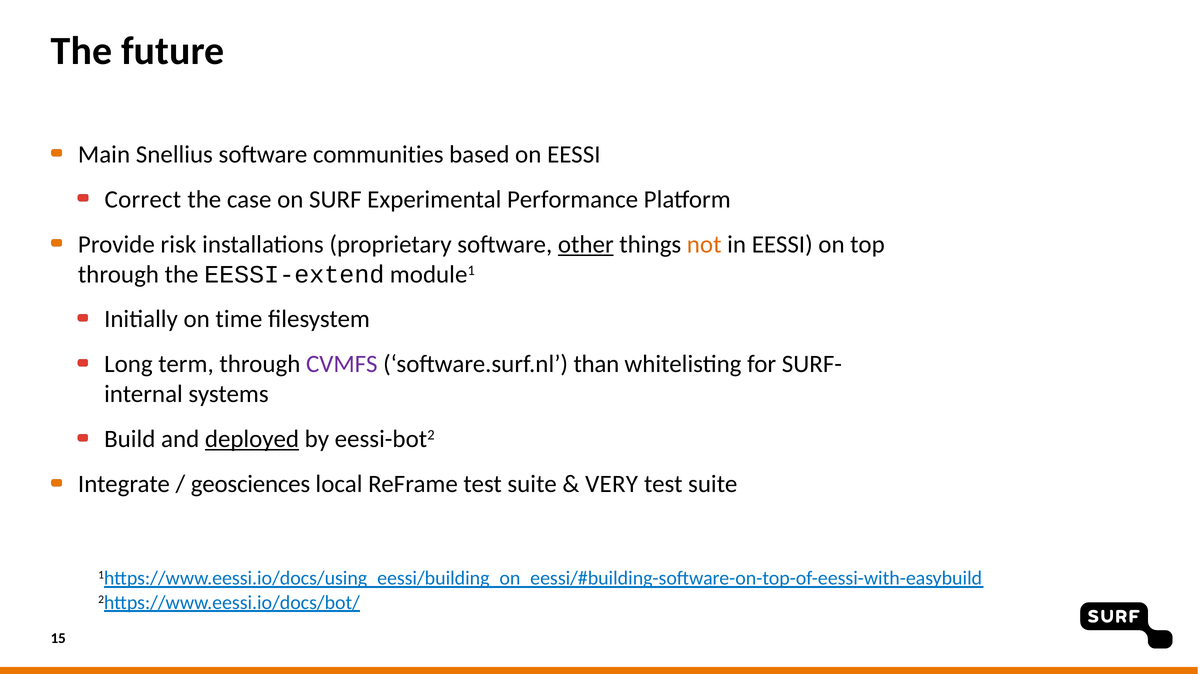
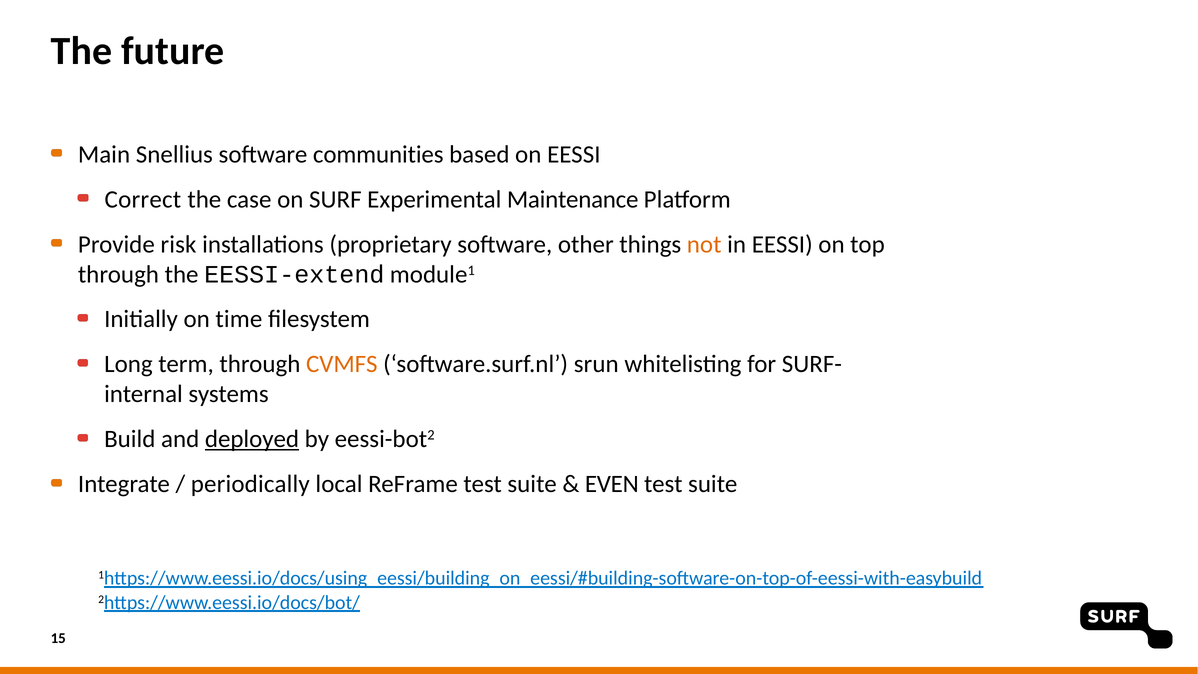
Performance: Performance -> Maintenance
other underline: present -> none
CVMFS colour: purple -> orange
than: than -> srun
geosciences: geosciences -> periodically
VERY: VERY -> EVEN
